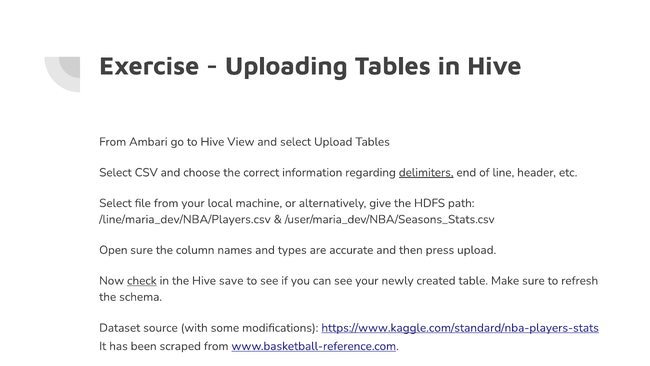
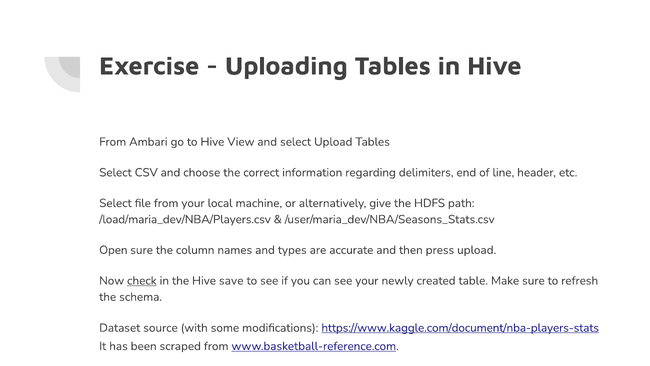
delimiters underline: present -> none
/line/maria_dev/NBA/Players.csv: /line/maria_dev/NBA/Players.csv -> /load/maria_dev/NBA/Players.csv
https://www.kaggle.com/standard/nba-players-stats: https://www.kaggle.com/standard/nba-players-stats -> https://www.kaggle.com/document/nba-players-stats
